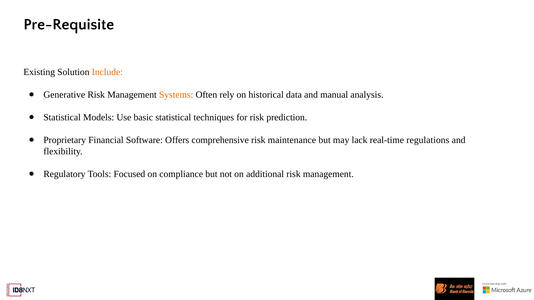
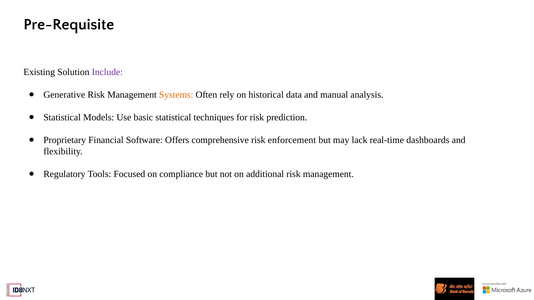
Include colour: orange -> purple
maintenance: maintenance -> enforcement
regulations: regulations -> dashboards
